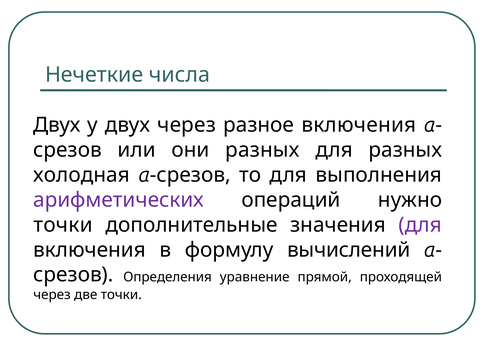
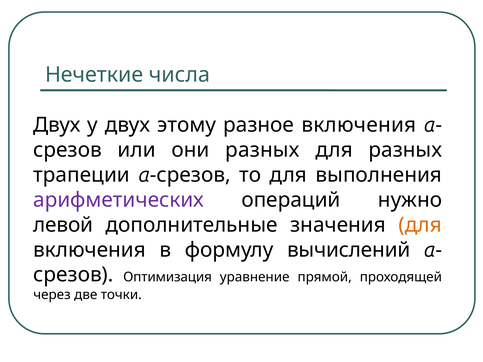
двух через: через -> этому
холодная: холодная -> трапеции
точки at (63, 225): точки -> левой
для at (420, 225) colour: purple -> orange
Определения: Определения -> Оптимизация
